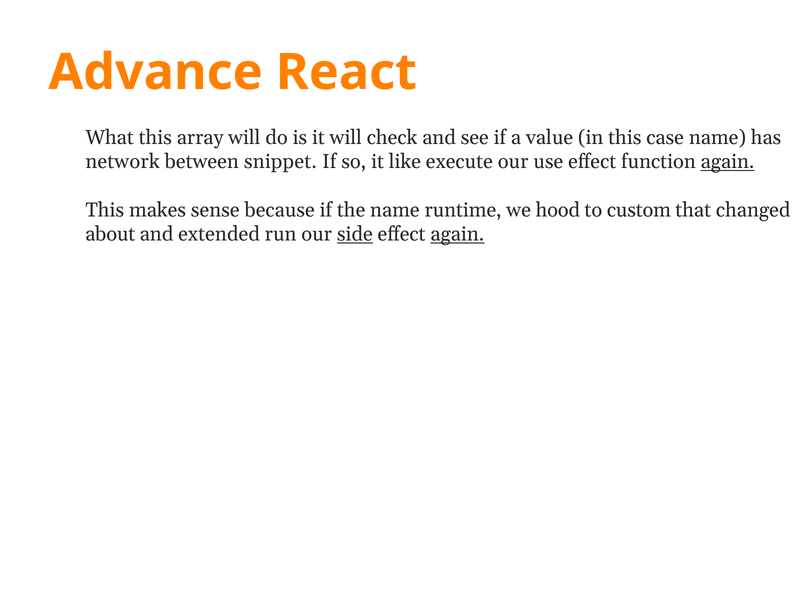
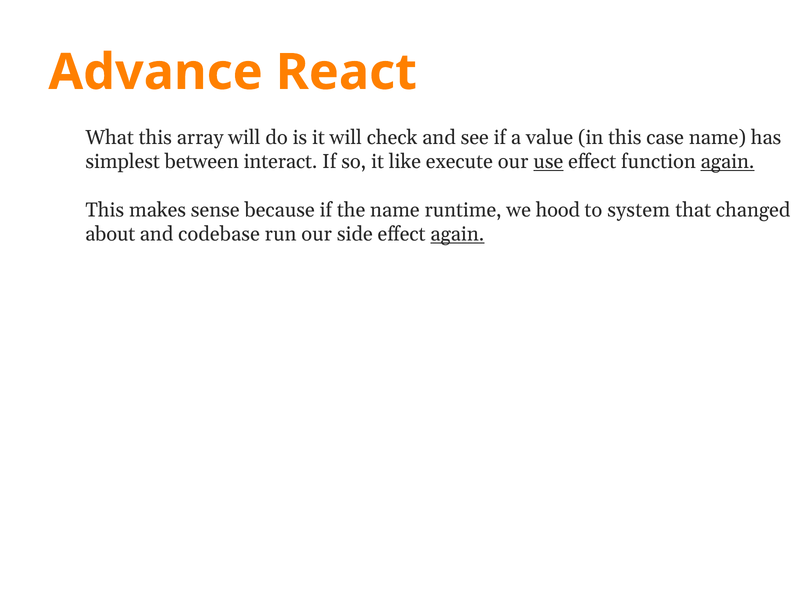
network: network -> simplest
snippet: snippet -> interact
use underline: none -> present
custom: custom -> system
extended: extended -> codebase
side underline: present -> none
